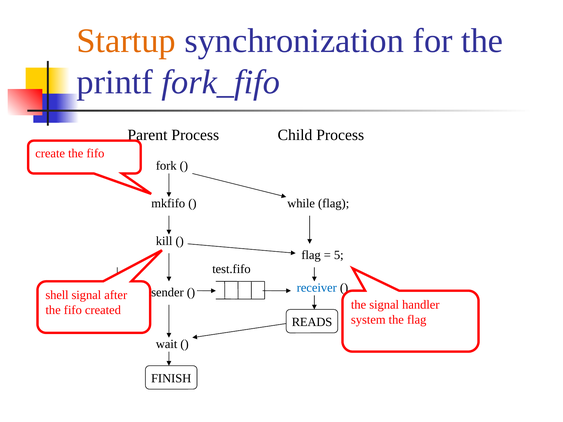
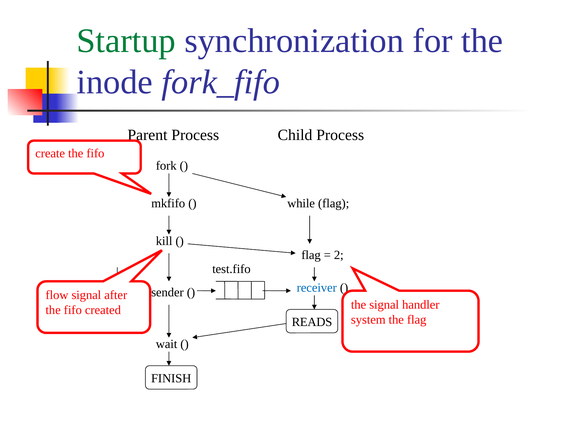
Startup colour: orange -> green
printf: printf -> inode
5: 5 -> 2
shell: shell -> flow
